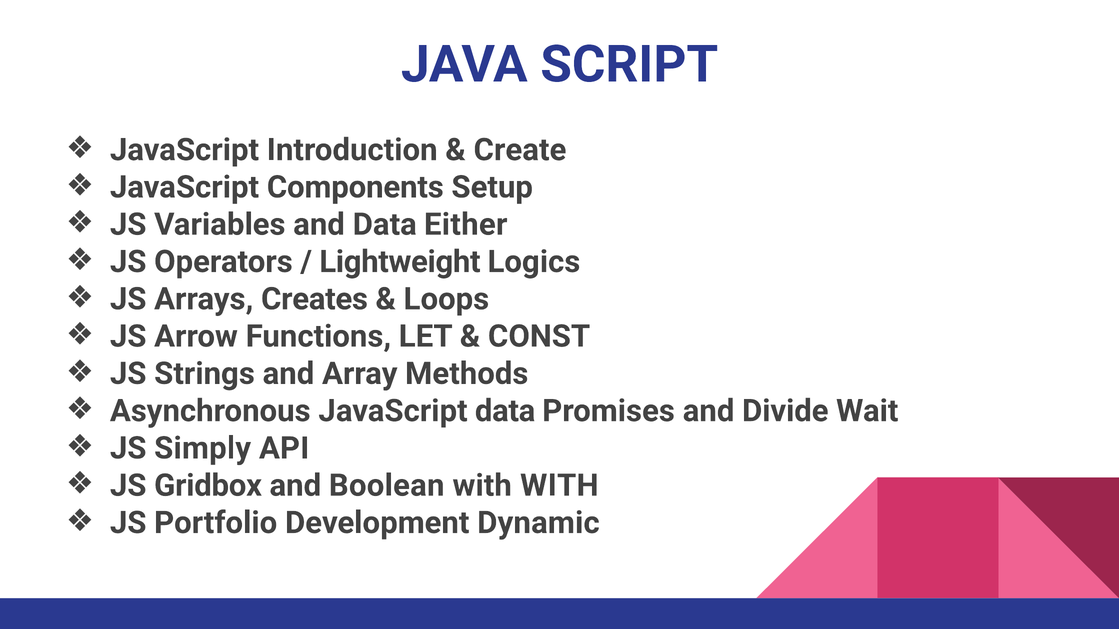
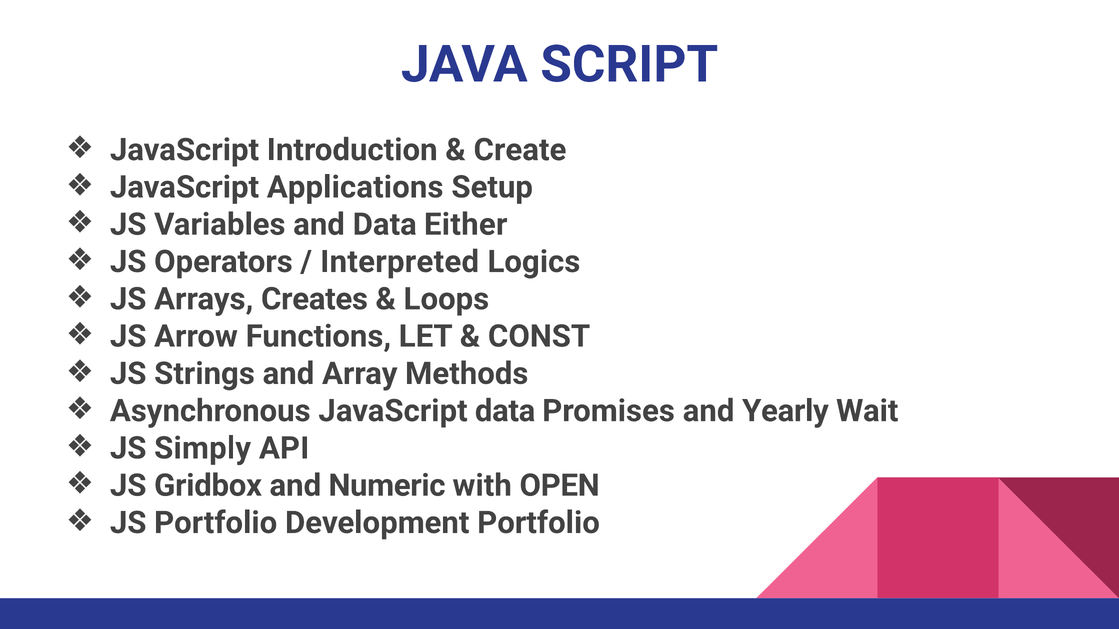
Components: Components -> Applications
Lightweight: Lightweight -> Interpreted
Divide: Divide -> Yearly
Boolean: Boolean -> Numeric
with WITH: WITH -> OPEN
Development Dynamic: Dynamic -> Portfolio
